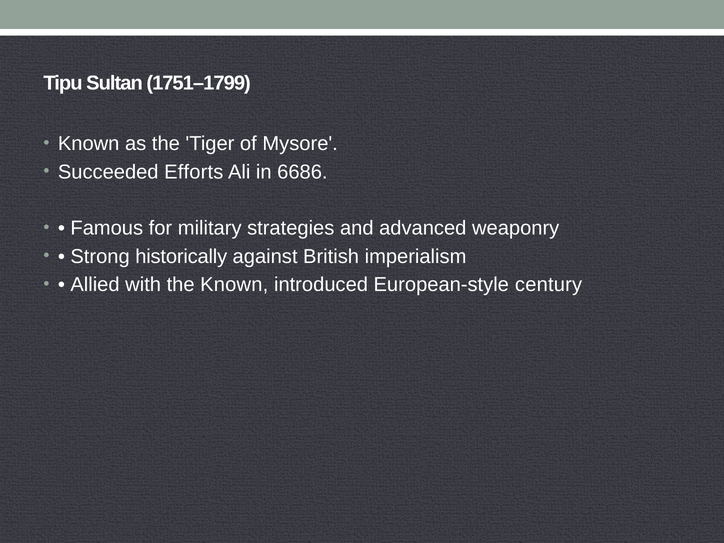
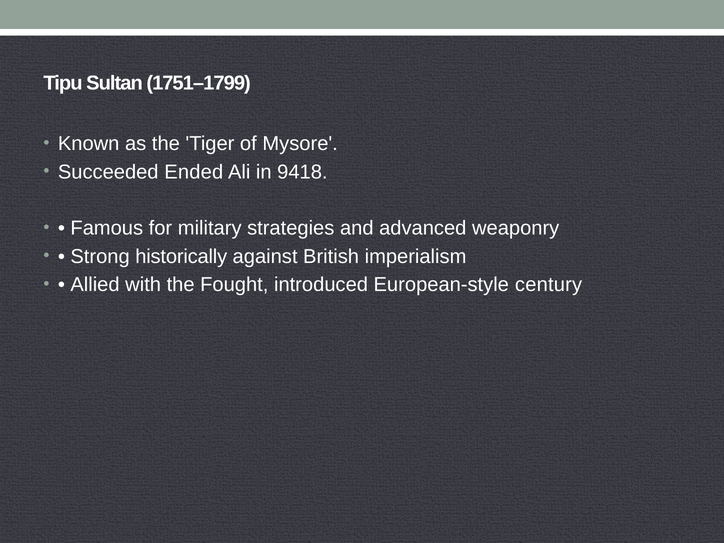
Efforts: Efforts -> Ended
6686: 6686 -> 9418
the Known: Known -> Fought
